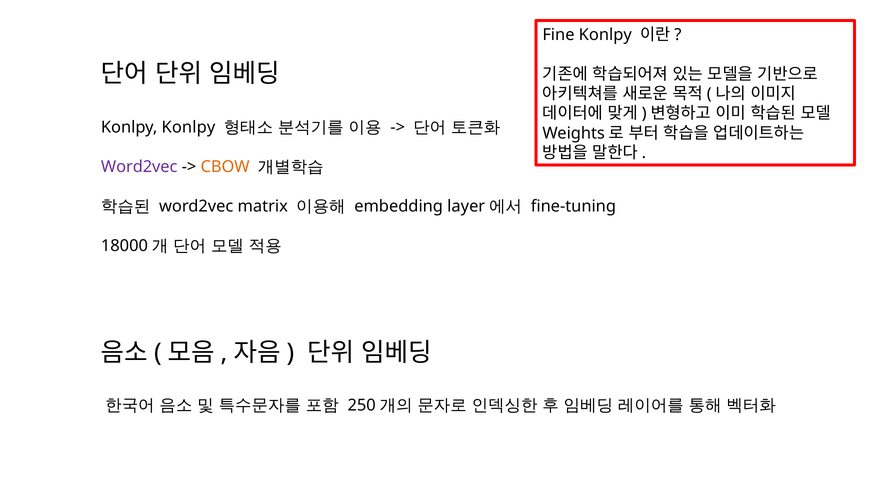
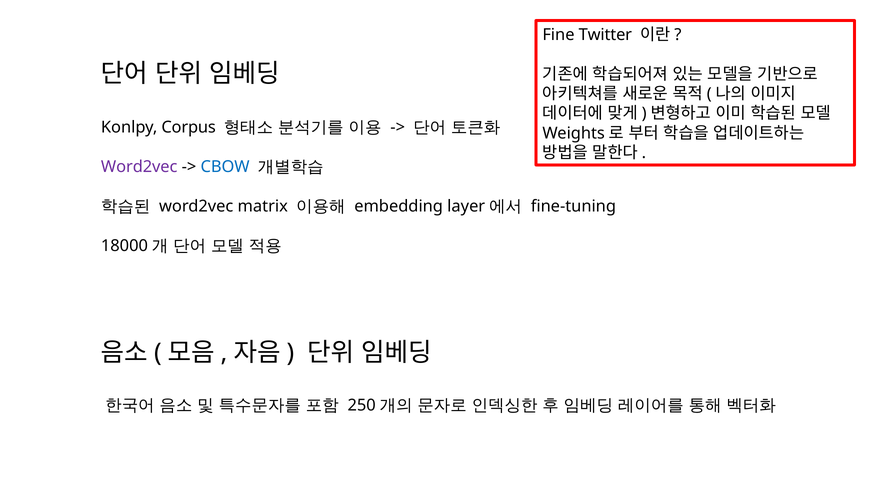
Fine Konlpy: Konlpy -> Twitter
Konlpy Konlpy: Konlpy -> Corpus
CBOW colour: orange -> blue
